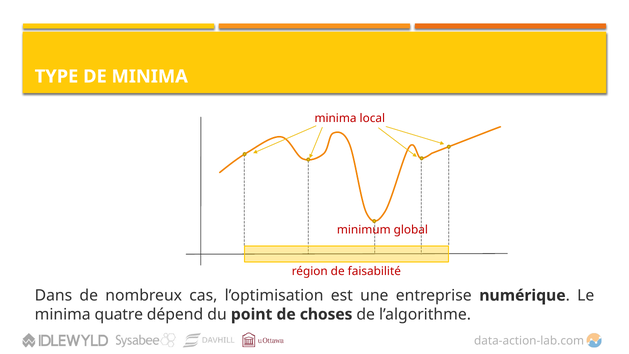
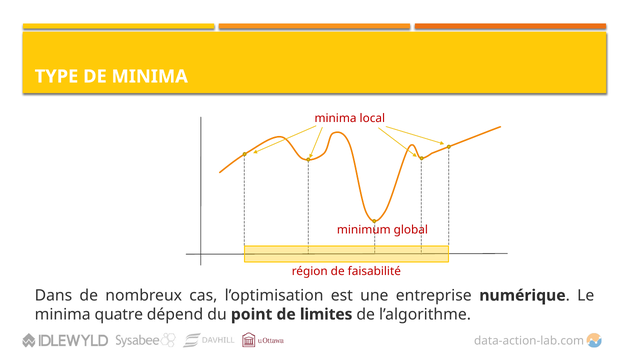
choses: choses -> limites
